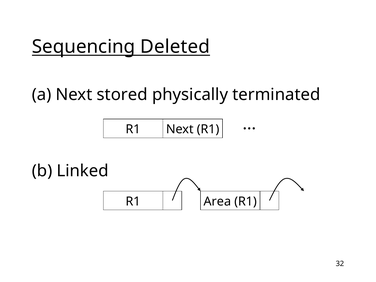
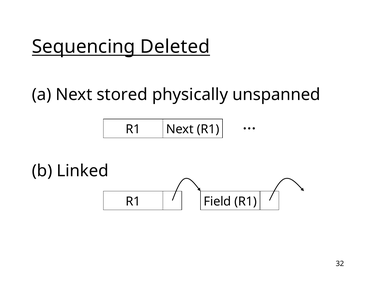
terminated: terminated -> unspanned
Area: Area -> Field
